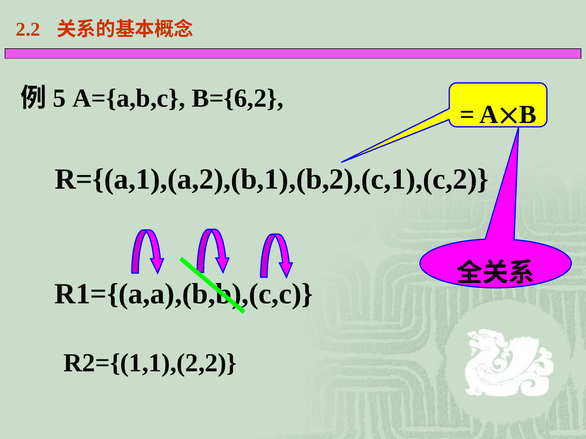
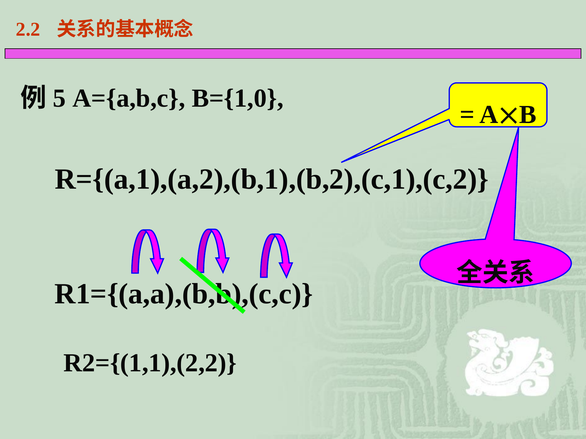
B={6,2: B={6,2 -> B={1,0
